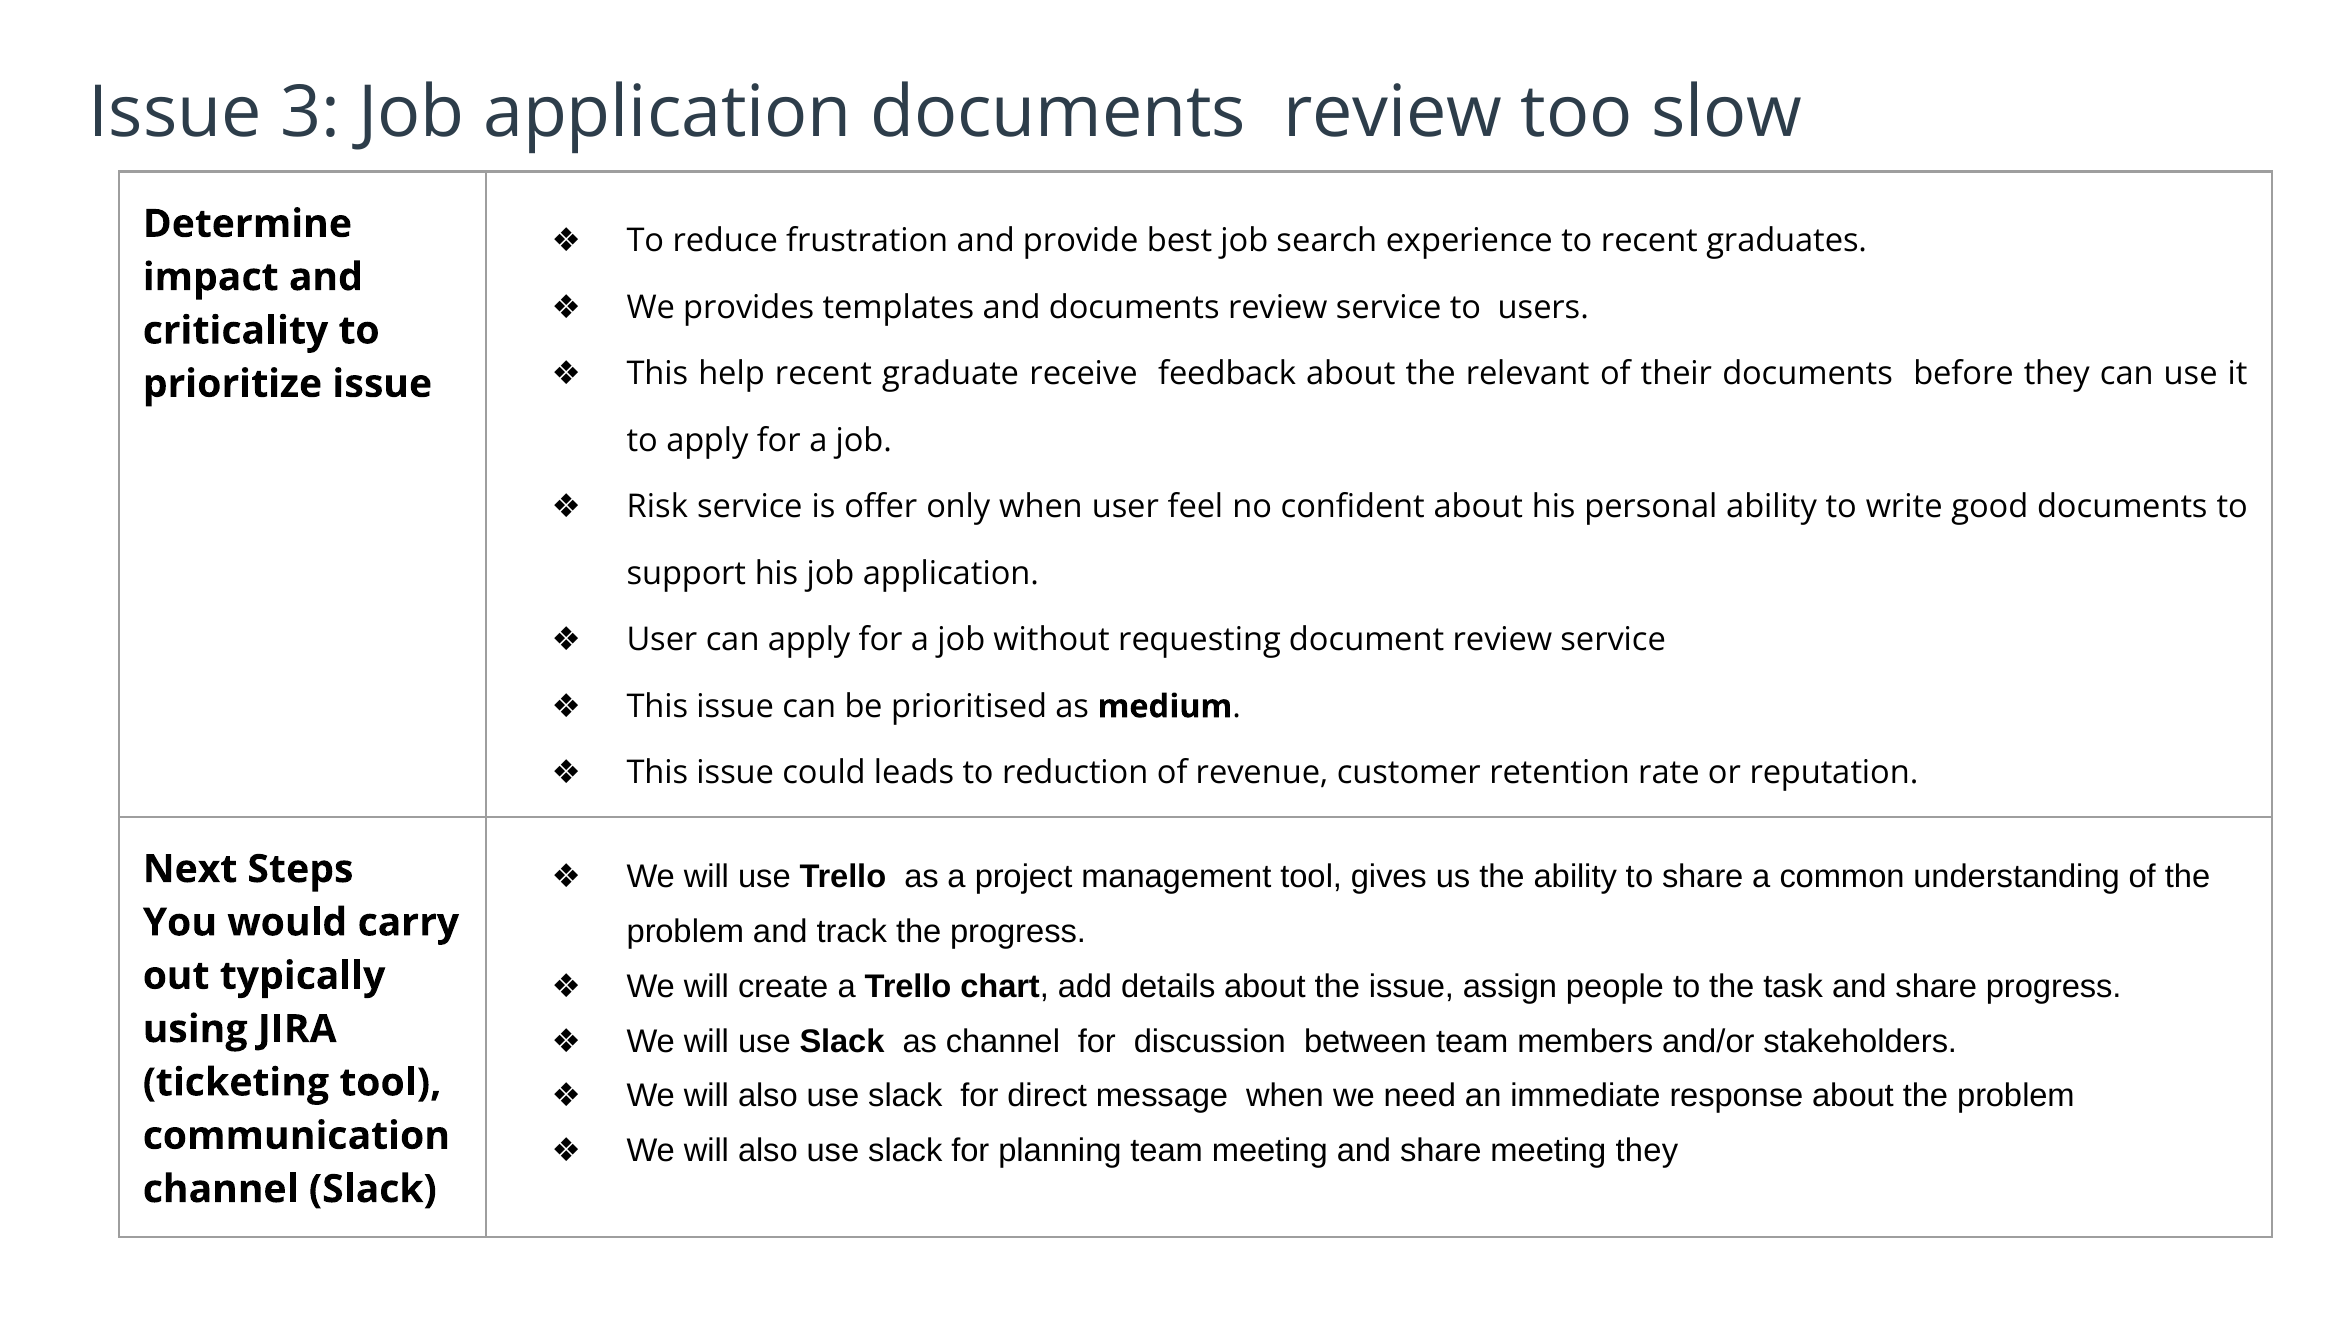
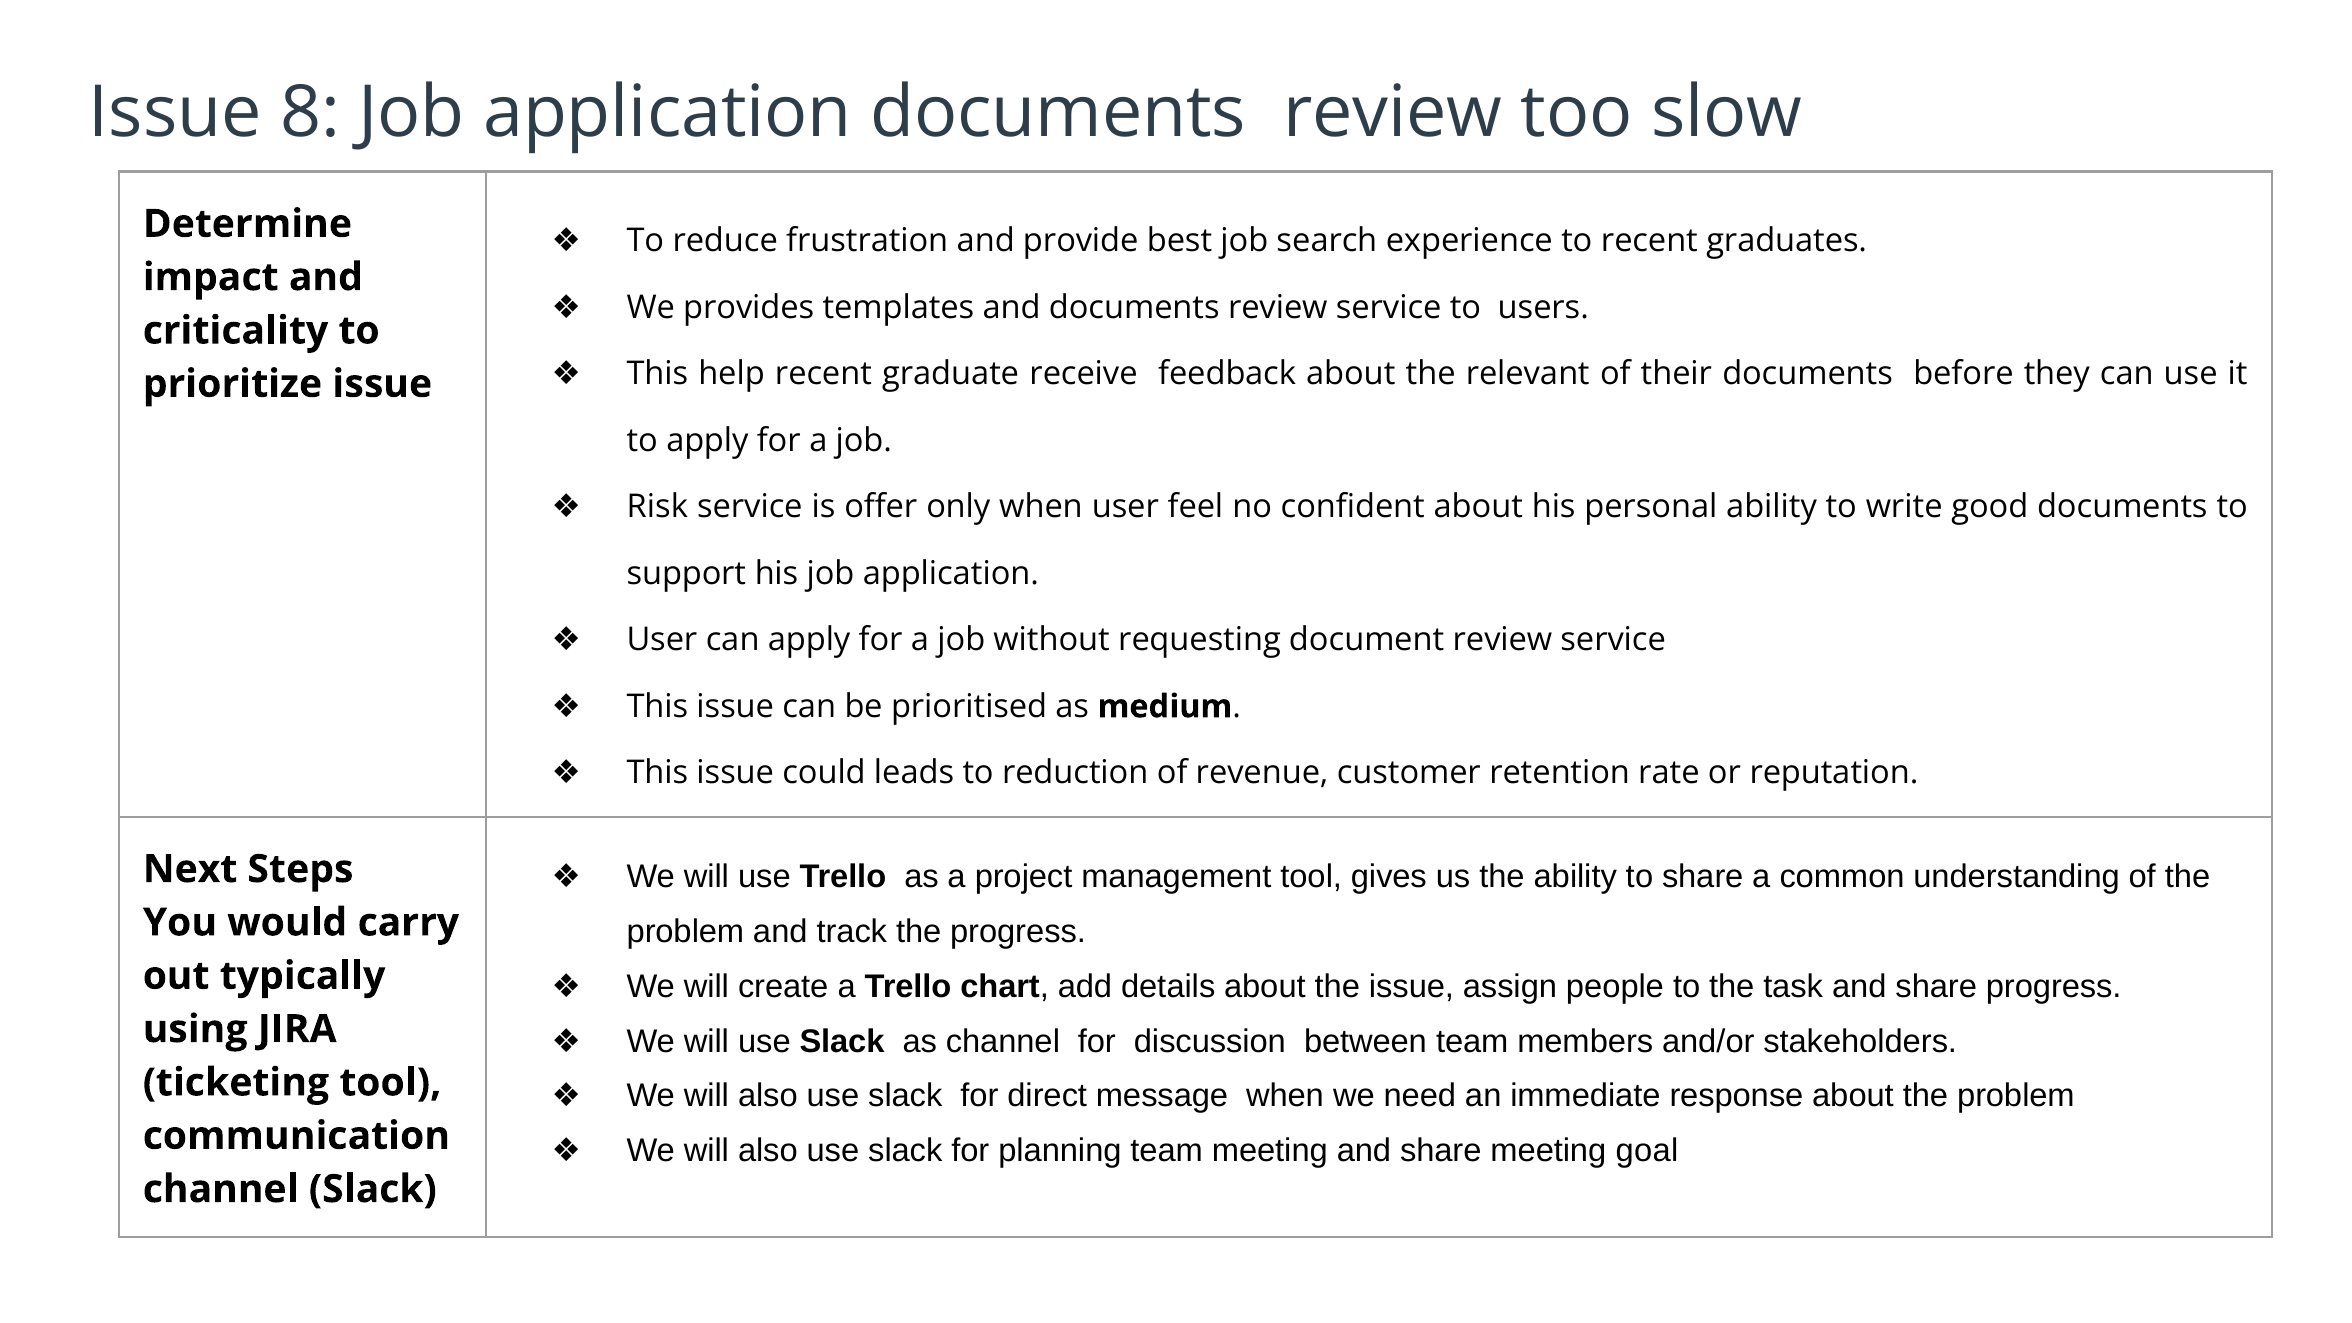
3: 3 -> 8
meeting they: they -> goal
